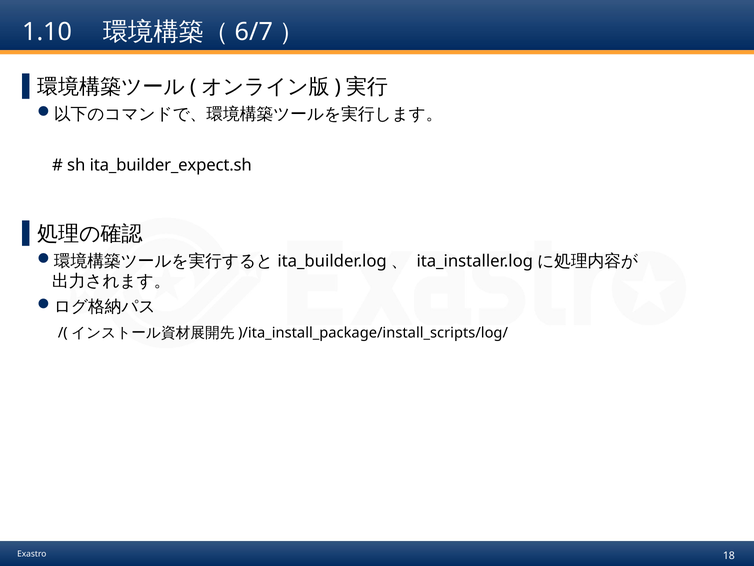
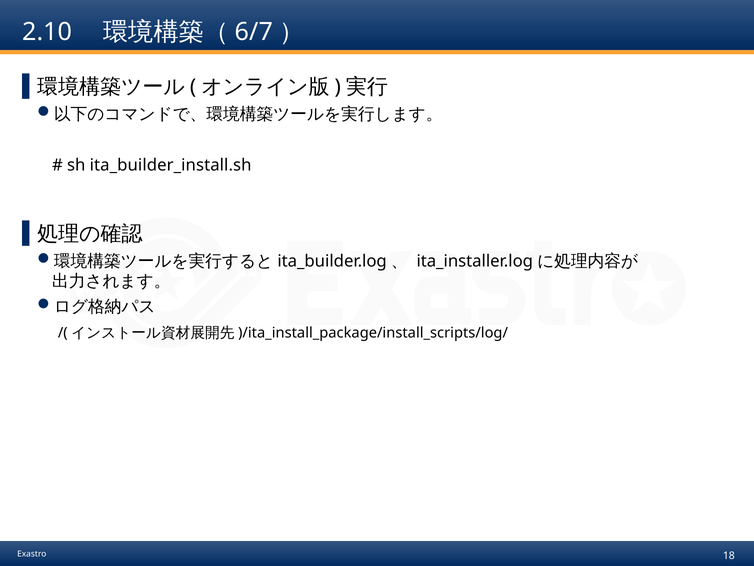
1.10: 1.10 -> 2.10
ita_builder_expect.sh: ita_builder_expect.sh -> ita_builder_install.sh
